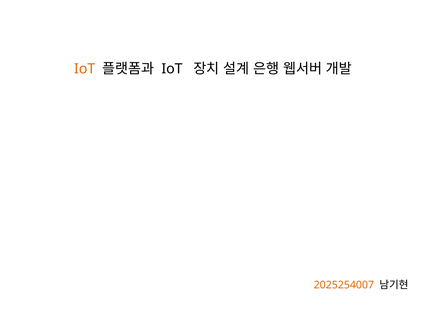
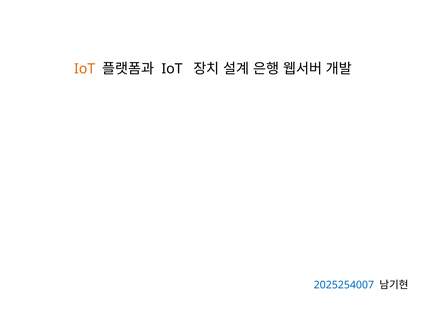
2025254007 colour: orange -> blue
